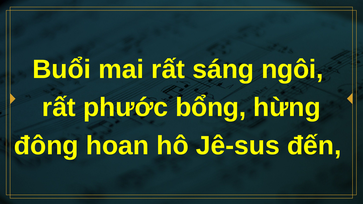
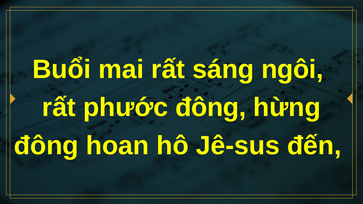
phước bổng: bổng -> đông
